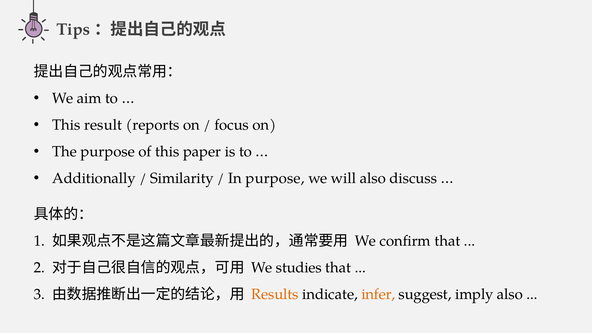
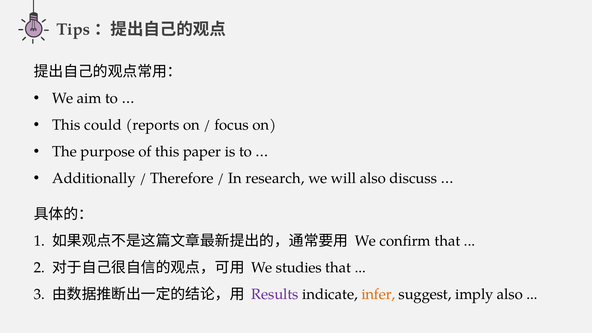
result: result -> could
Similarity: Similarity -> Therefore
In purpose: purpose -> research
Results colour: orange -> purple
